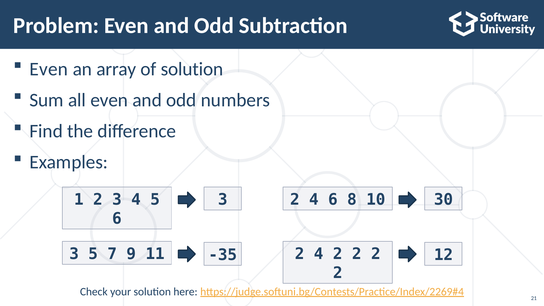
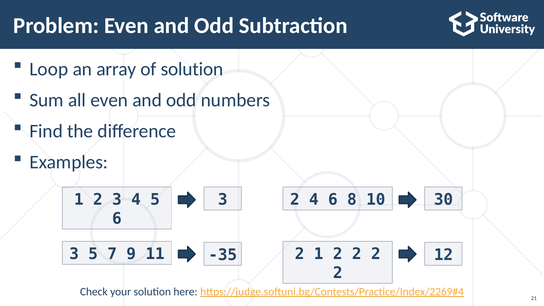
Even at (49, 69): Even -> Loop
4 at (319, 254): 4 -> 1
